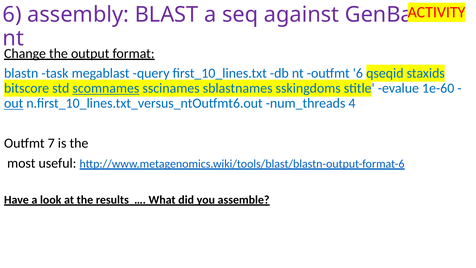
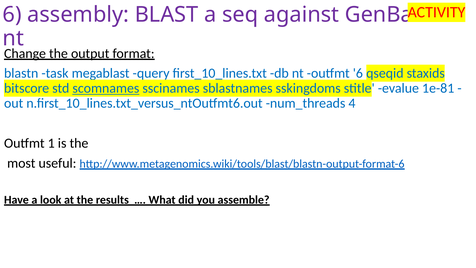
1e-60: 1e-60 -> 1e-81
out underline: present -> none
7: 7 -> 1
